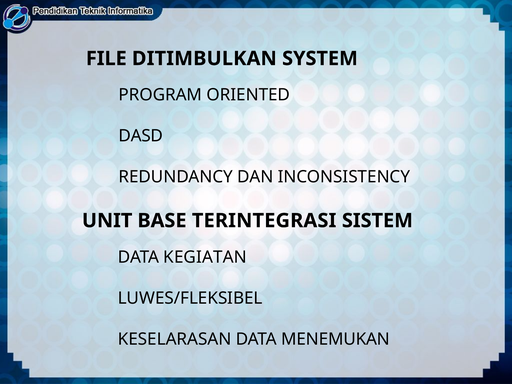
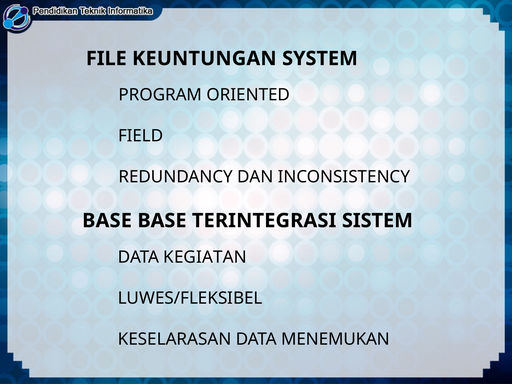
DITIMBULKAN: DITIMBULKAN -> KEUNTUNGAN
DASD: DASD -> FIELD
UNIT at (107, 221): UNIT -> BASE
